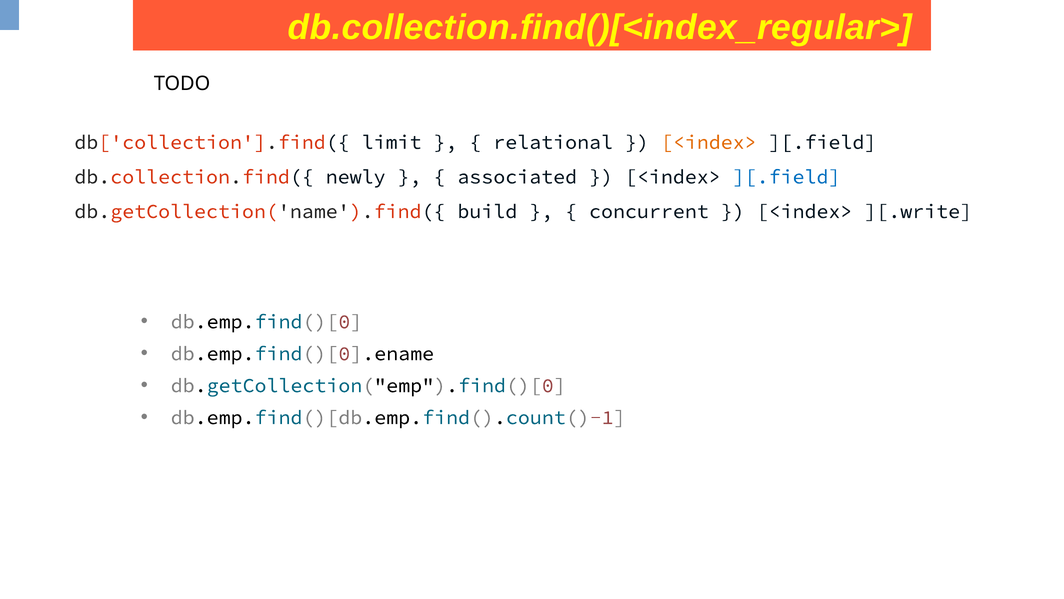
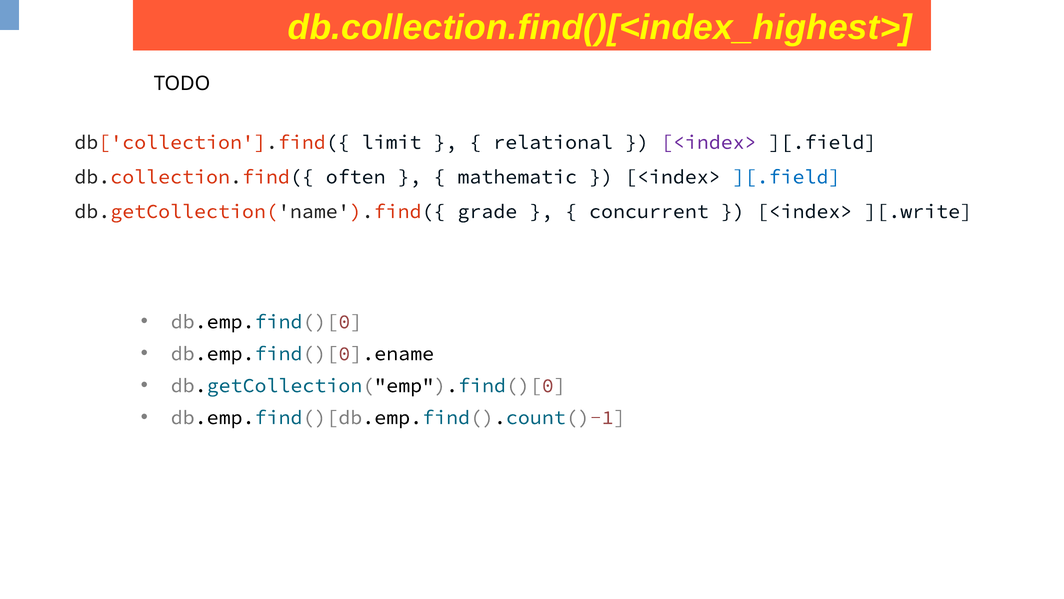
db.collection.find()[<index_regular>: db.collection.find()[<index_regular> -> db.collection.find()[<index_highest>
<index> at (709, 142) colour: orange -> purple
newly: newly -> often
associated: associated -> mathematic
build: build -> grade
